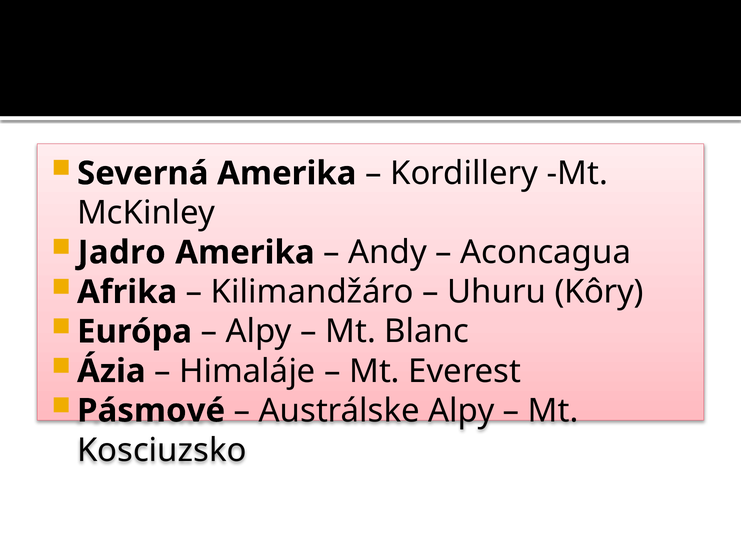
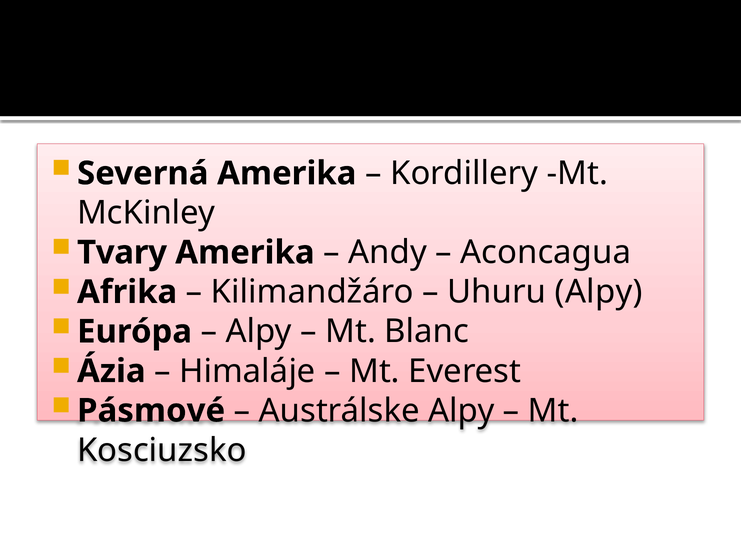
Jadro: Jadro -> Tvary
Uhuru Kôry: Kôry -> Alpy
